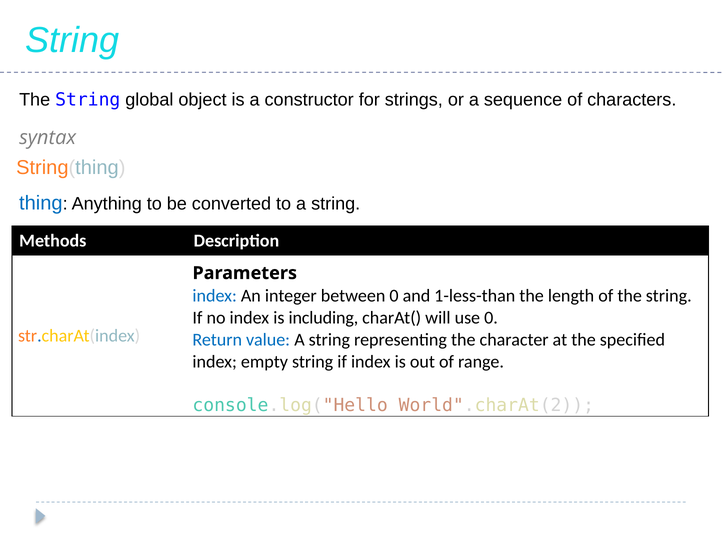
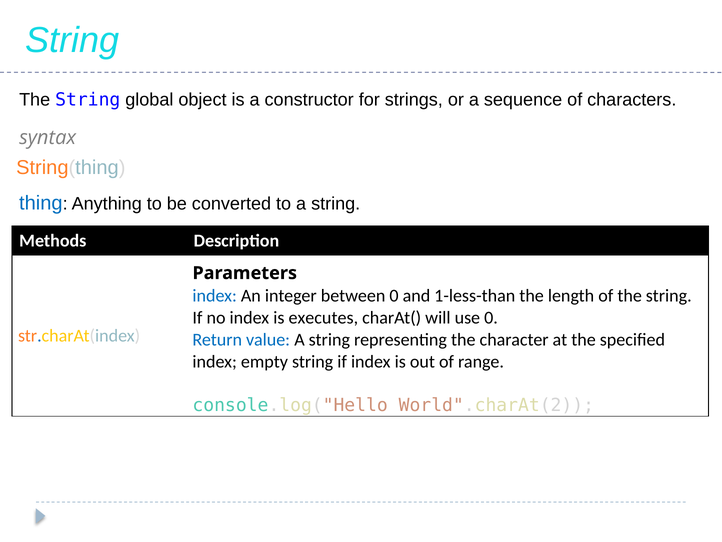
including: including -> executes
